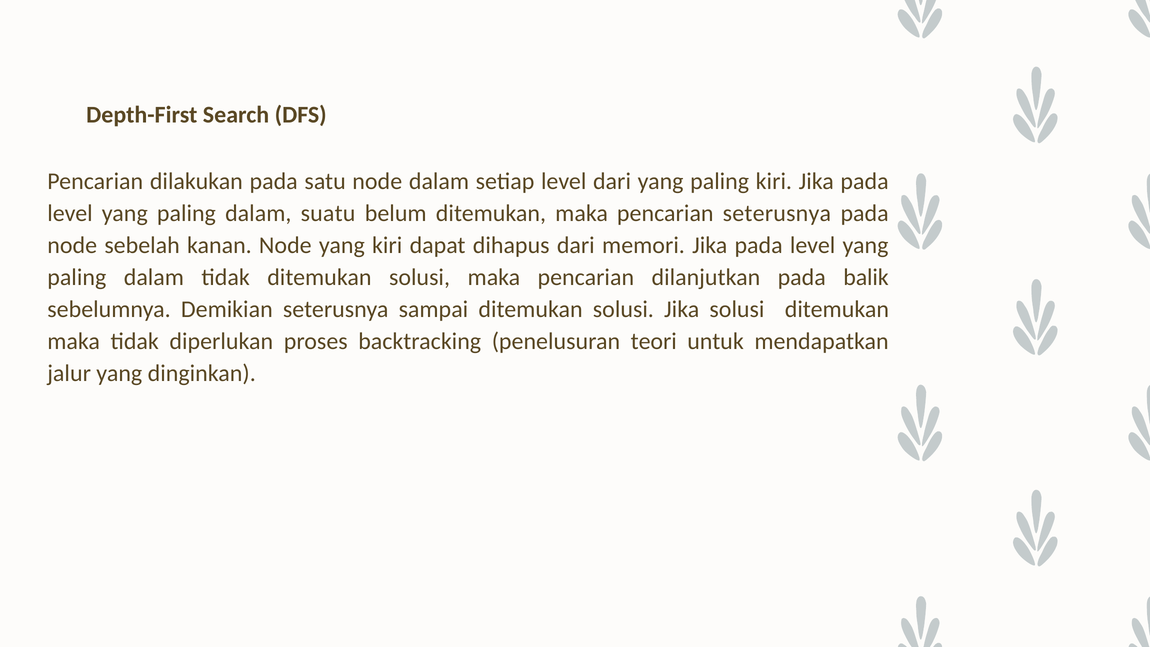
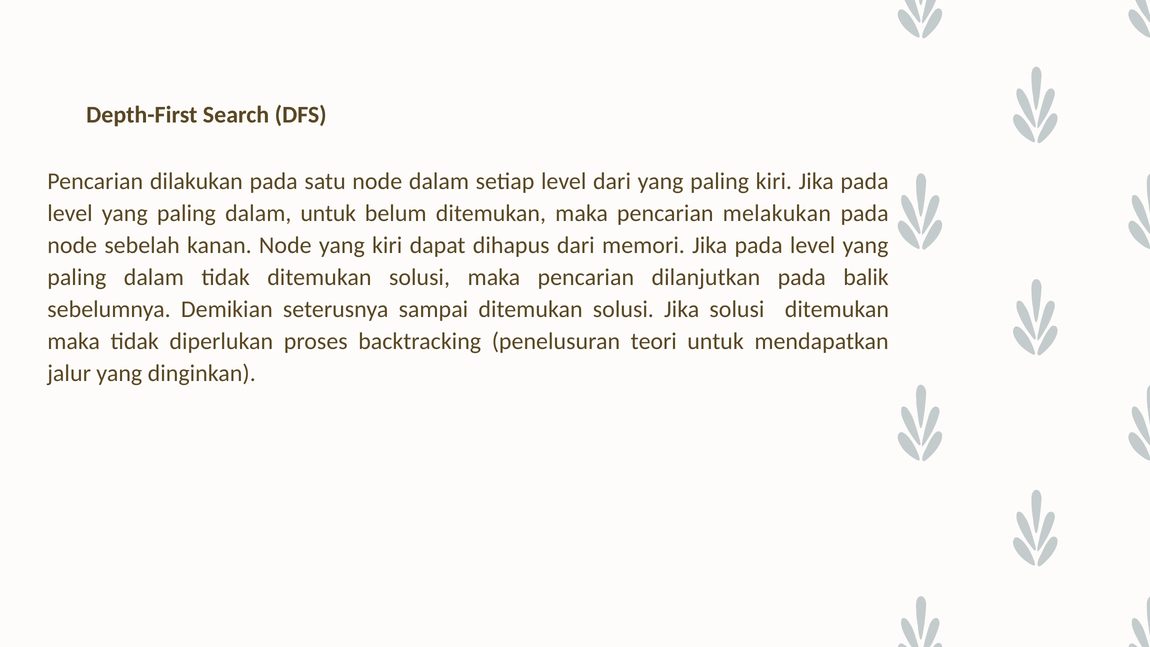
dalam suatu: suatu -> untuk
pencarian seterusnya: seterusnya -> melakukan
